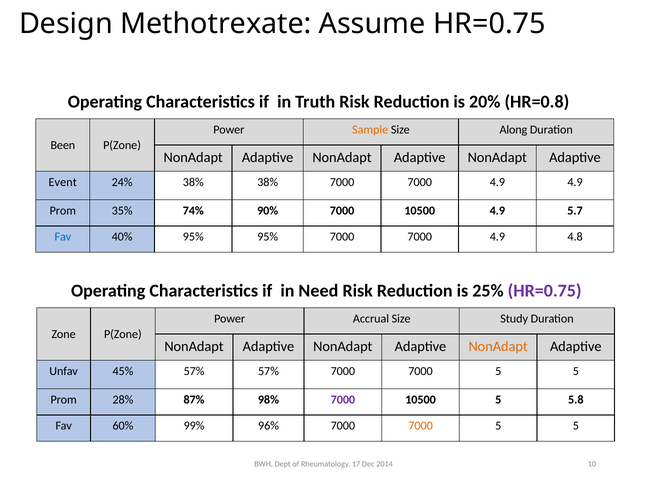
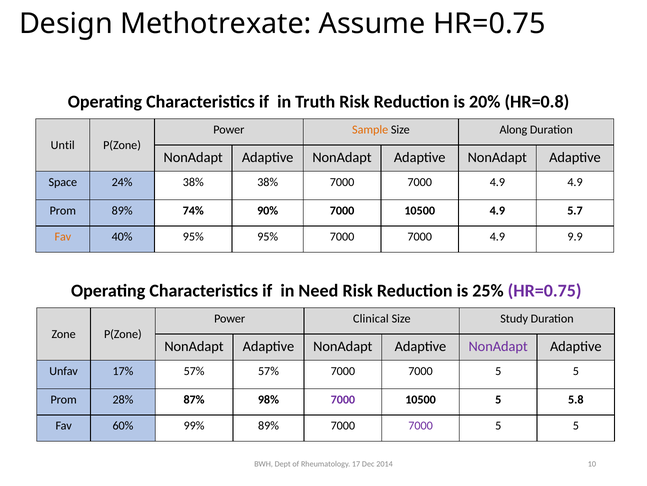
Been: Been -> Until
Event: Event -> Space
Prom 35%: 35% -> 89%
Fav at (63, 236) colour: blue -> orange
4.8: 4.8 -> 9.9
Accrual: Accrual -> Clinical
NonAdapt at (498, 346) colour: orange -> purple
45%: 45% -> 17%
99% 96%: 96% -> 89%
7000 at (421, 425) colour: orange -> purple
